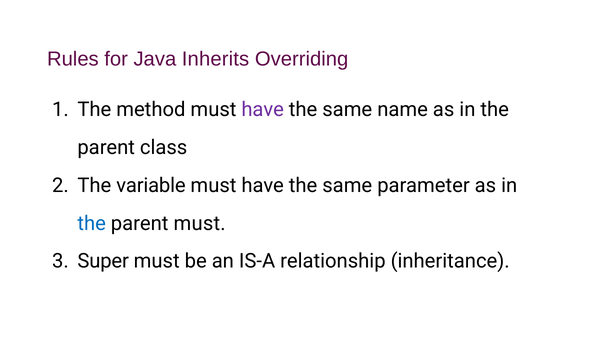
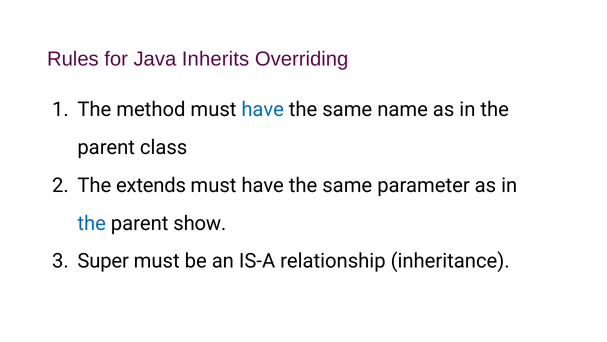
have at (263, 109) colour: purple -> blue
variable: variable -> extends
parent must: must -> show
